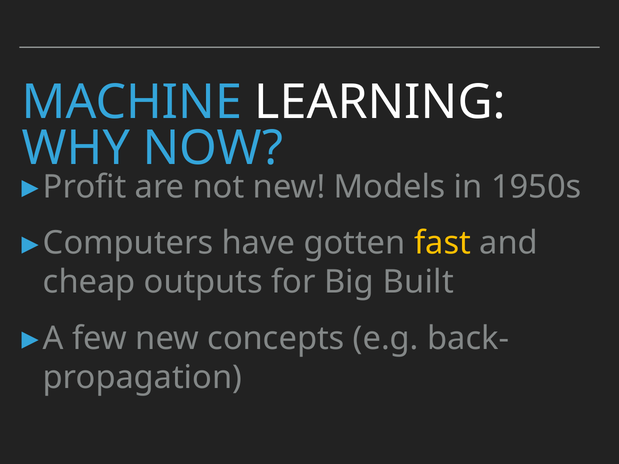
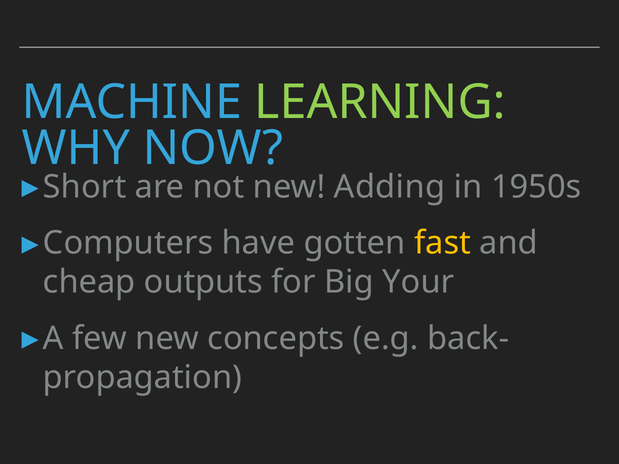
LEARNING colour: white -> light green
Profit: Profit -> Short
Models: Models -> Adding
Built: Built -> Your
